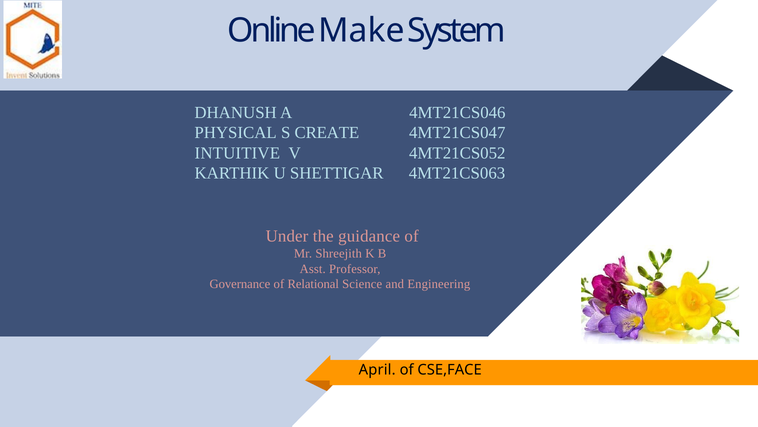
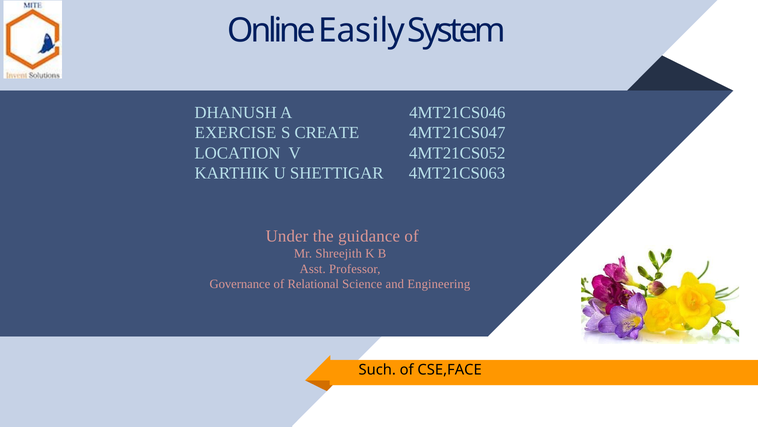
Make: Make -> Easily
PHYSICAL: PHYSICAL -> EXERCISE
INTUITIVE: INTUITIVE -> LOCATION
April: April -> Such
